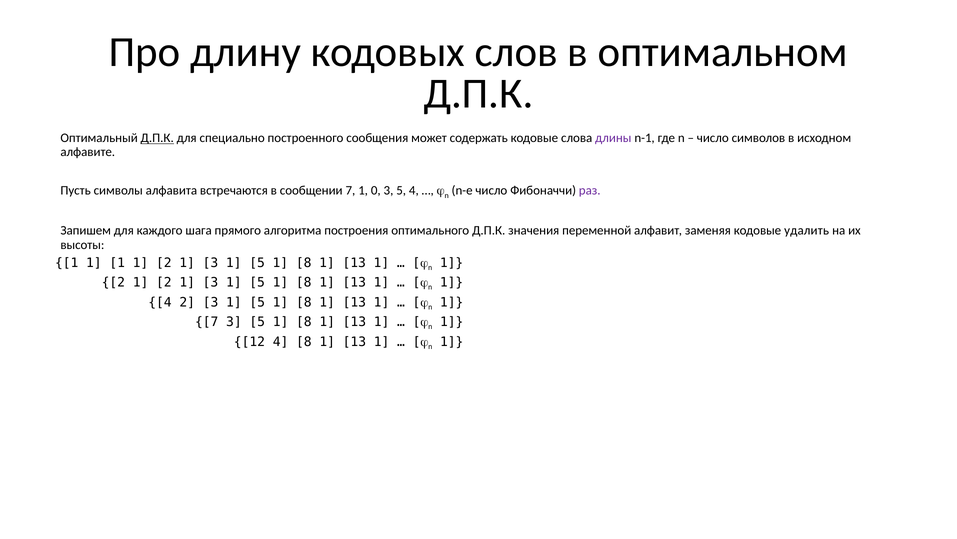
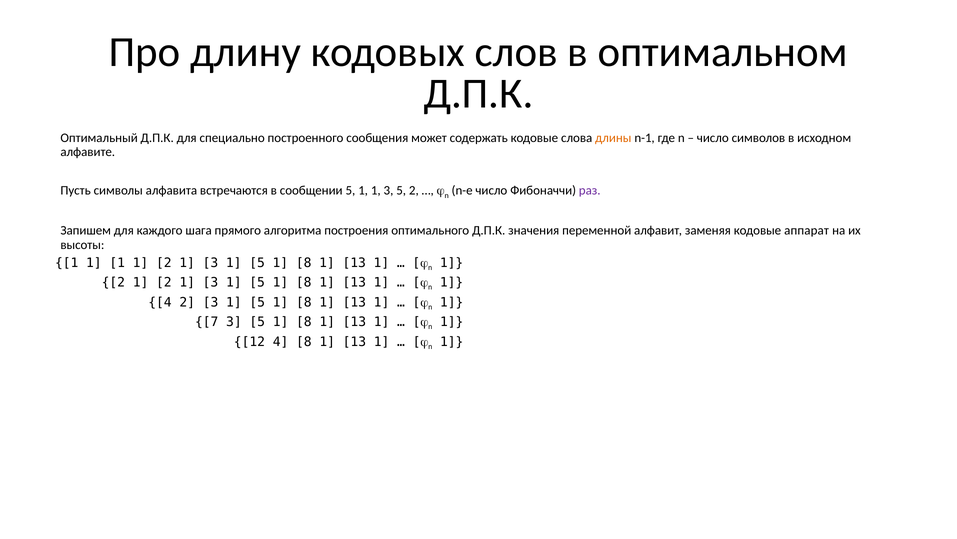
Д.П.К at (157, 138) underline: present -> none
длины colour: purple -> orange
сообщении 7: 7 -> 5
0 at (376, 190): 0 -> 1
5 4: 4 -> 2
удалить: удалить -> аппарат
